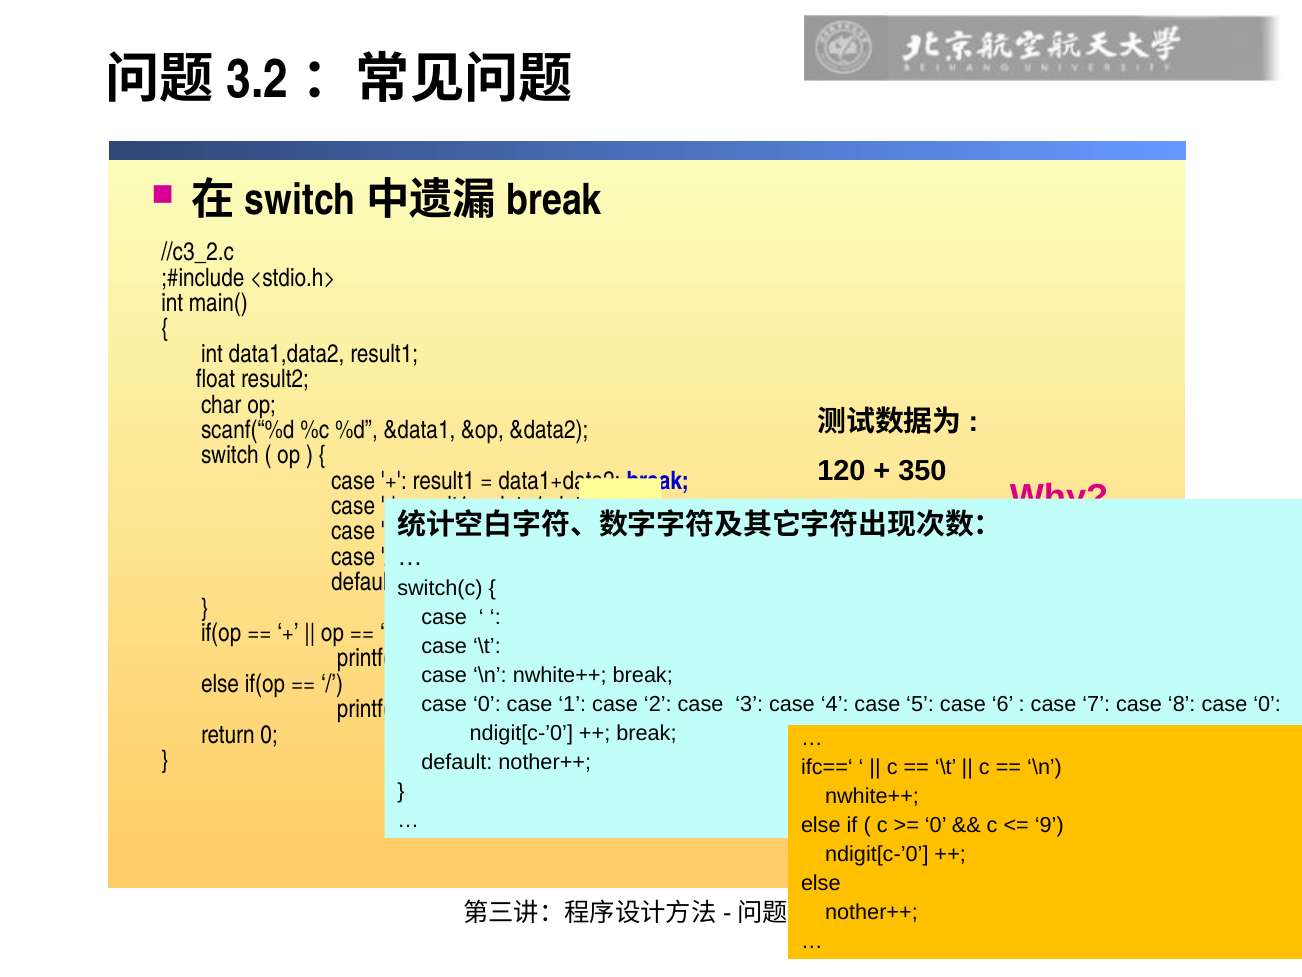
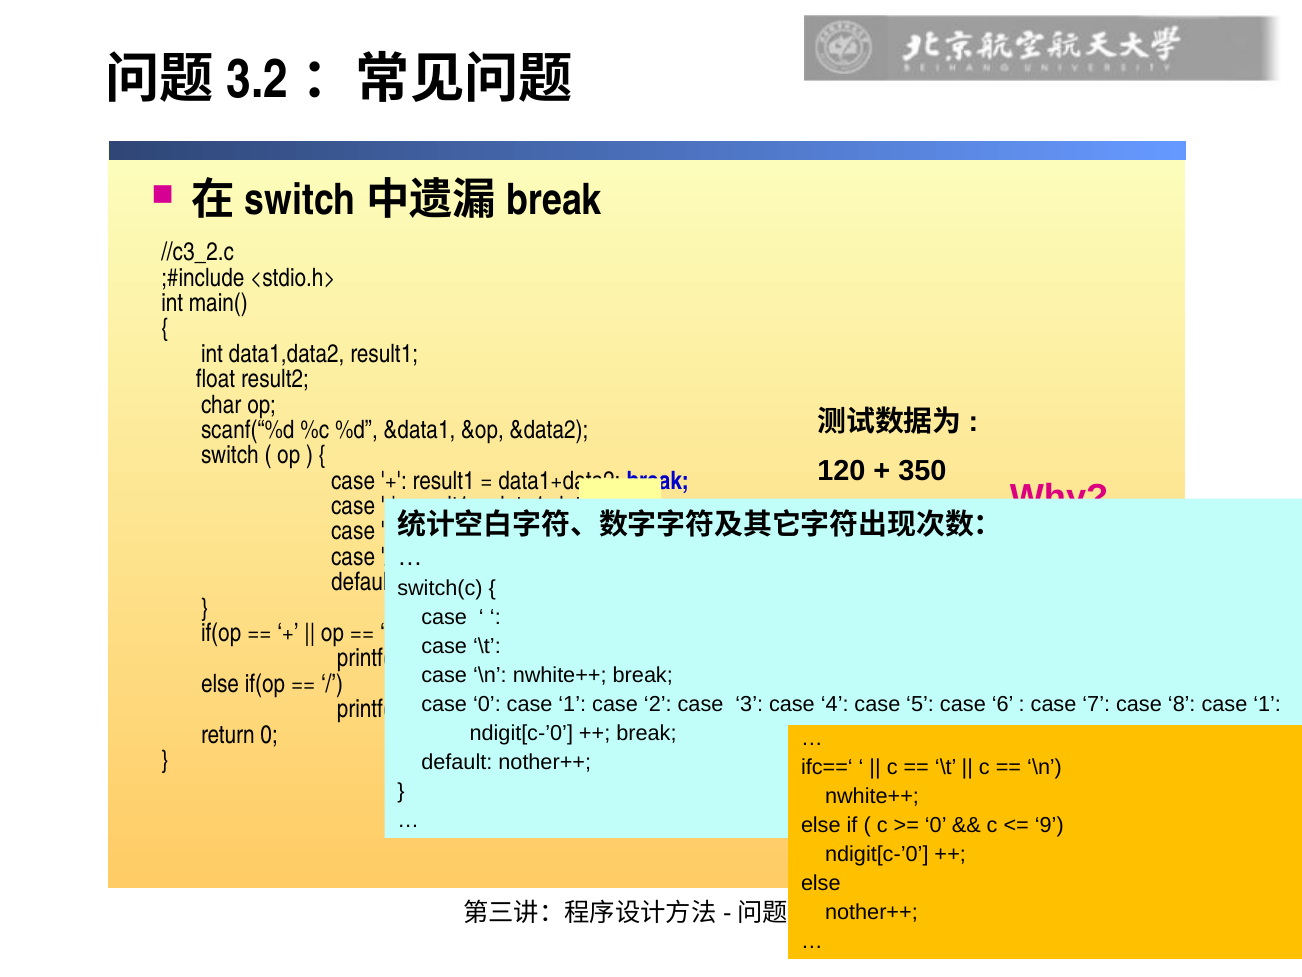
8 case 0: 0 -> 1
